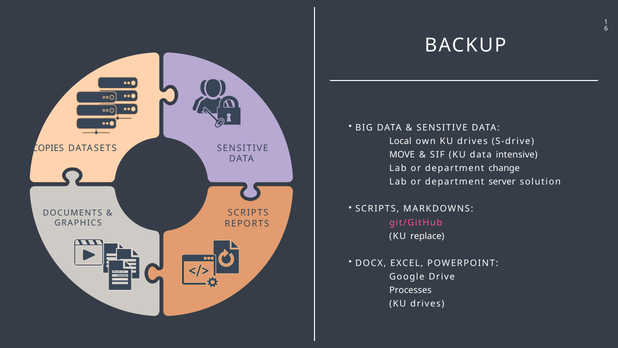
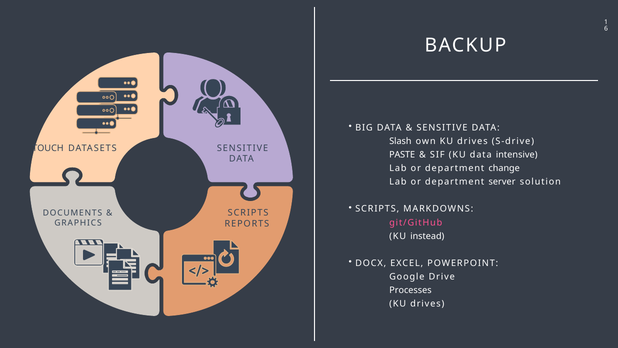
Local: Local -> Slash
COPIES: COPIES -> TOUCH
MOVE: MOVE -> PASTE
replace: replace -> instead
